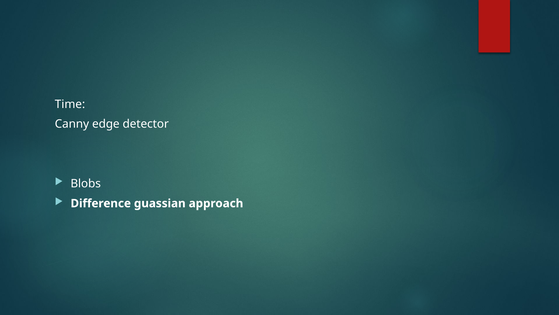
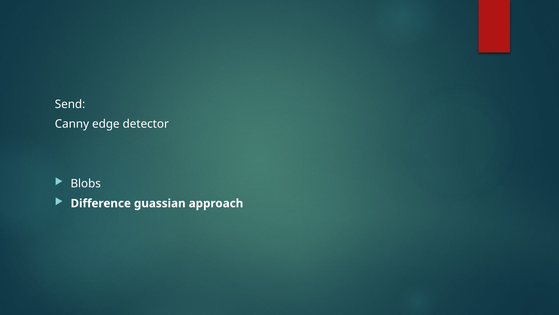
Time: Time -> Send
